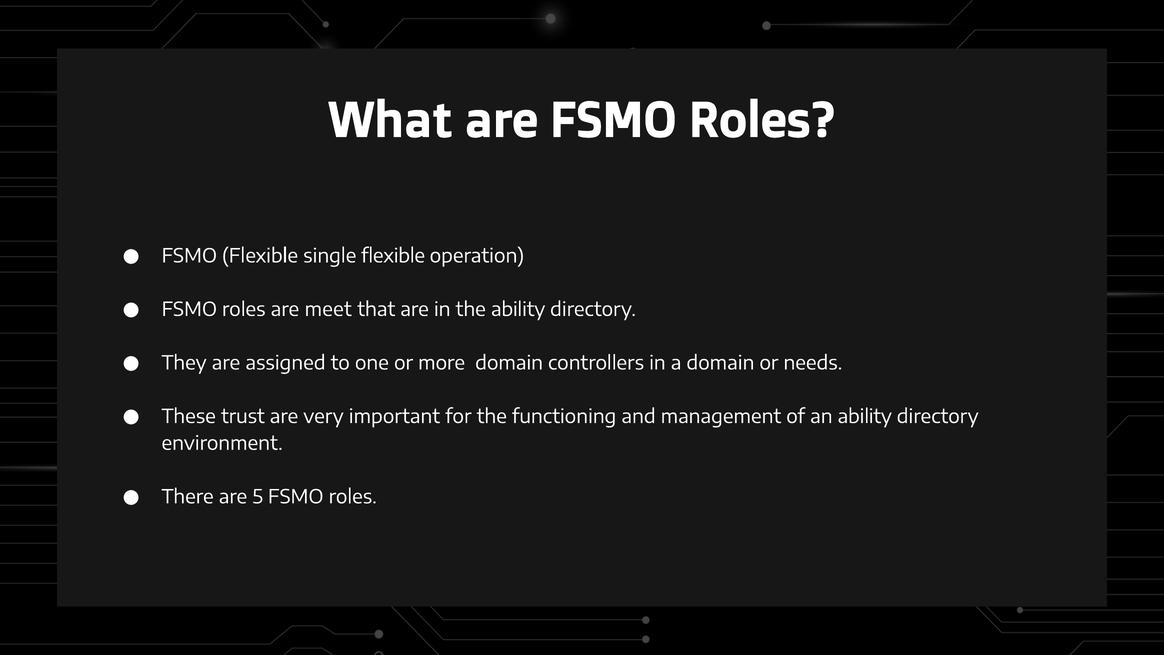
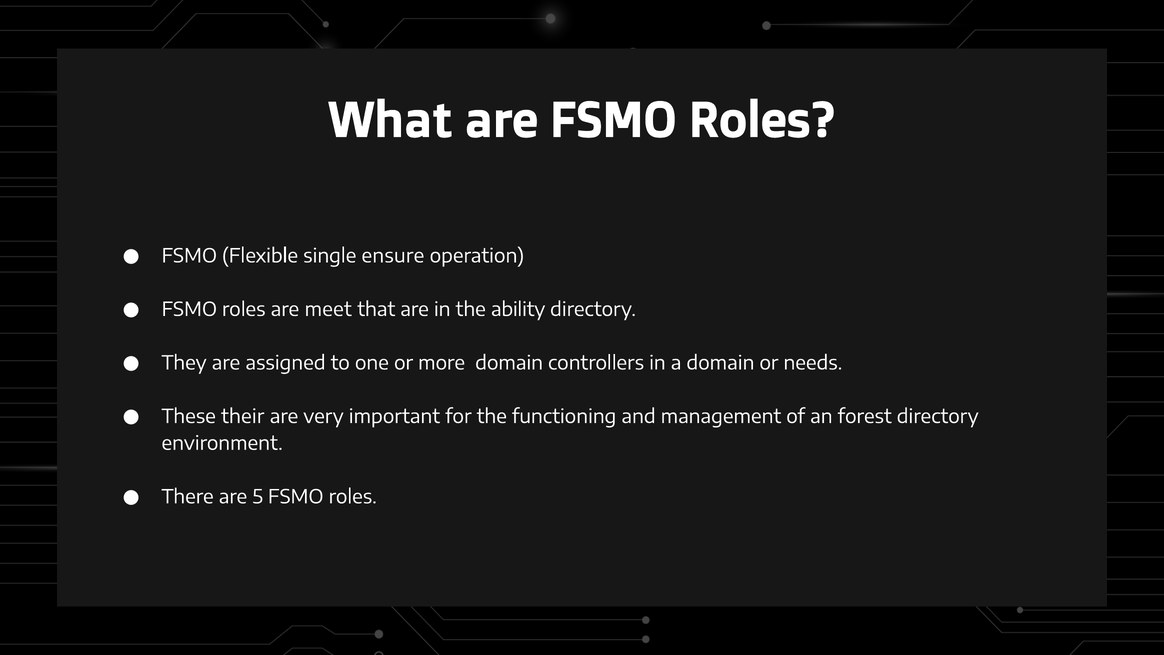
single flexible: flexible -> ensure
trust: trust -> their
an ability: ability -> forest
